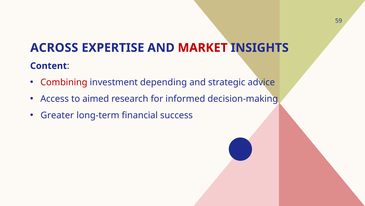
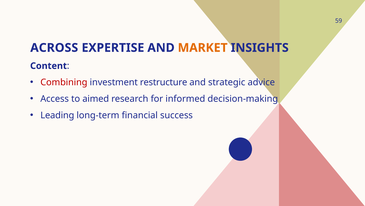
MARKET colour: red -> orange
depending: depending -> restructure
Greater: Greater -> Leading
